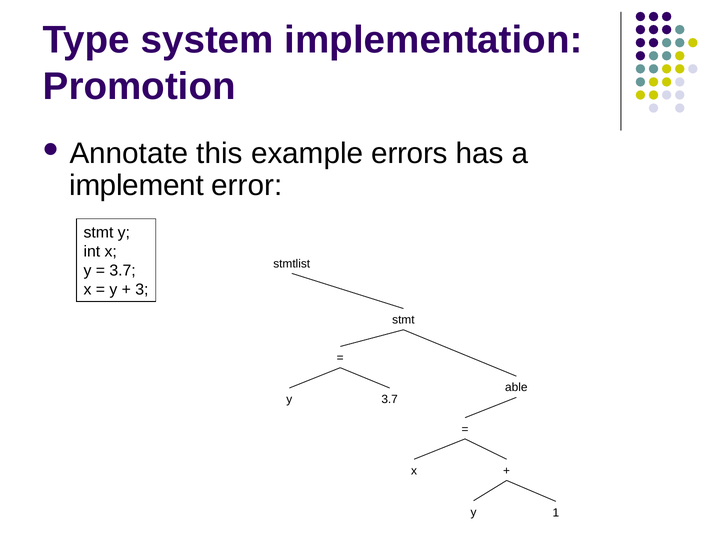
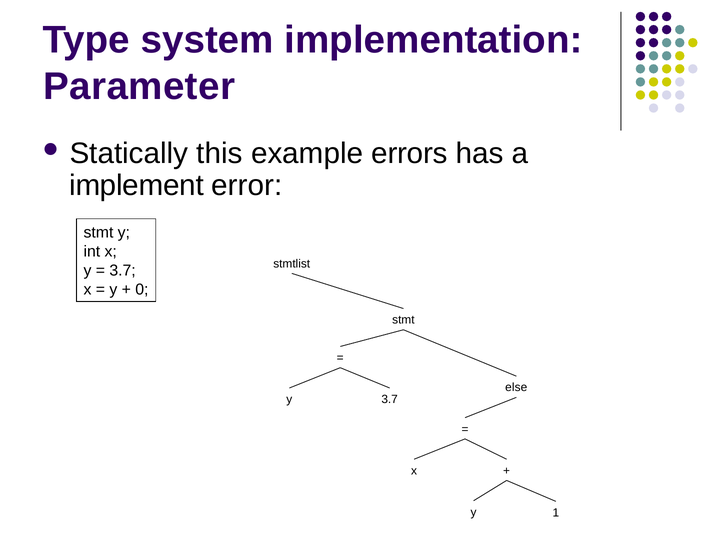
Promotion: Promotion -> Parameter
Annotate: Annotate -> Statically
3: 3 -> 0
able: able -> else
